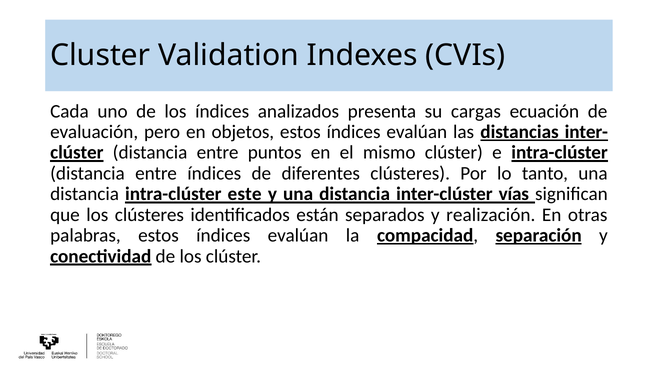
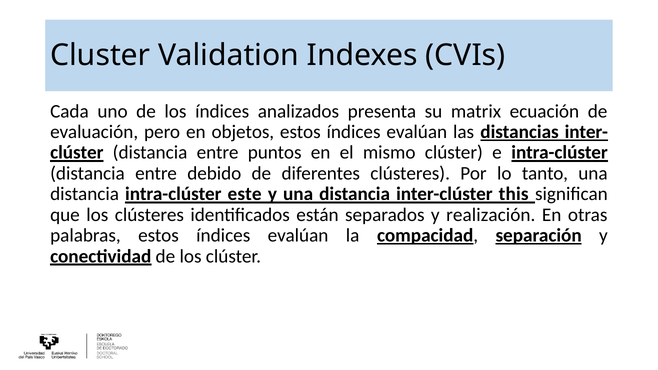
cargas: cargas -> matrix
entre índices: índices -> debido
vías: vías -> this
